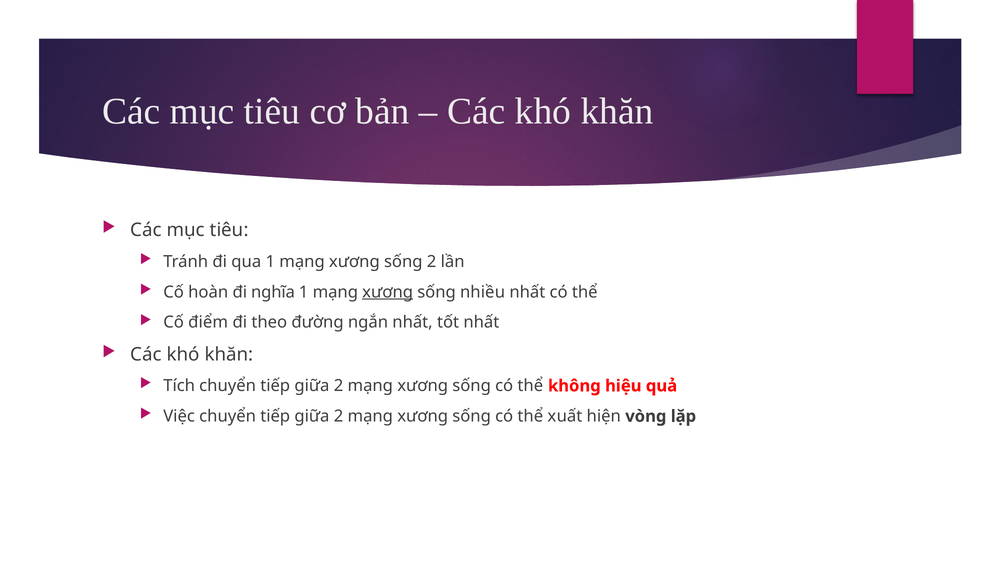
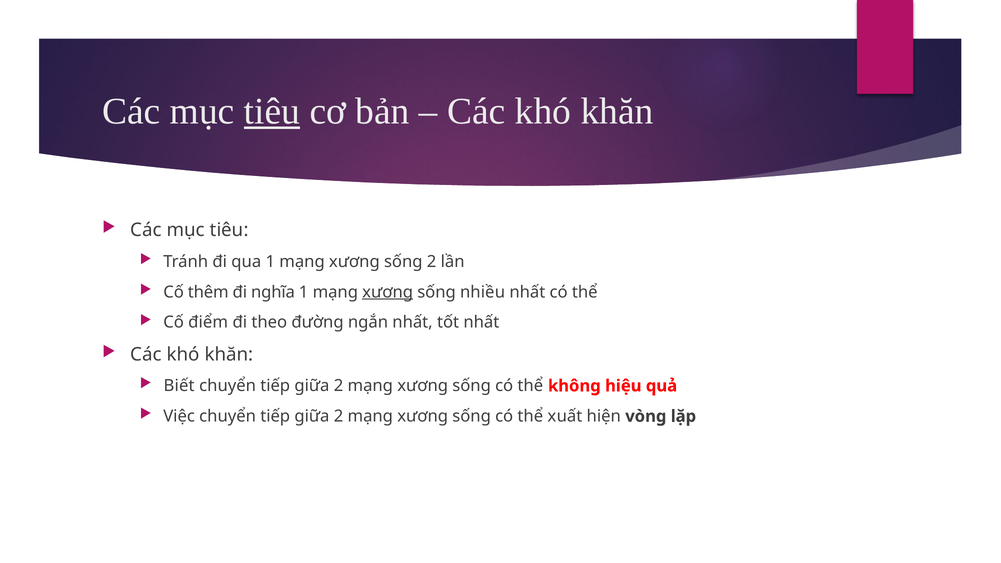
tiêu underline: none -> present
hoàn: hoàn -> thêm
Tích: Tích -> Biết
